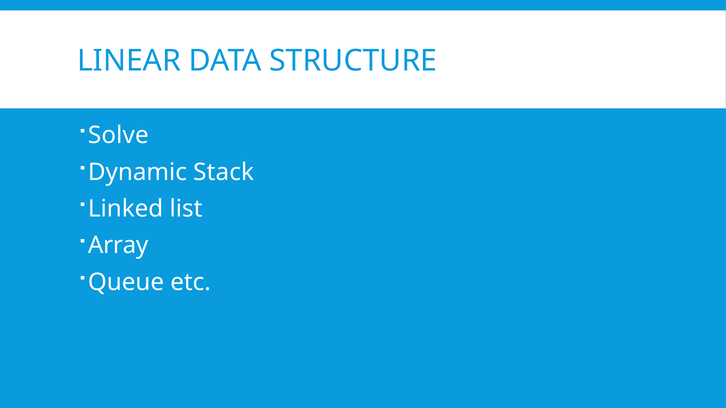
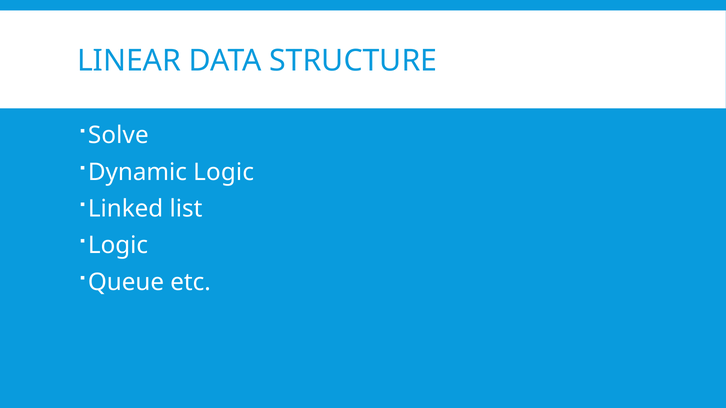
Dynamic Stack: Stack -> Logic
Array at (118, 246): Array -> Logic
